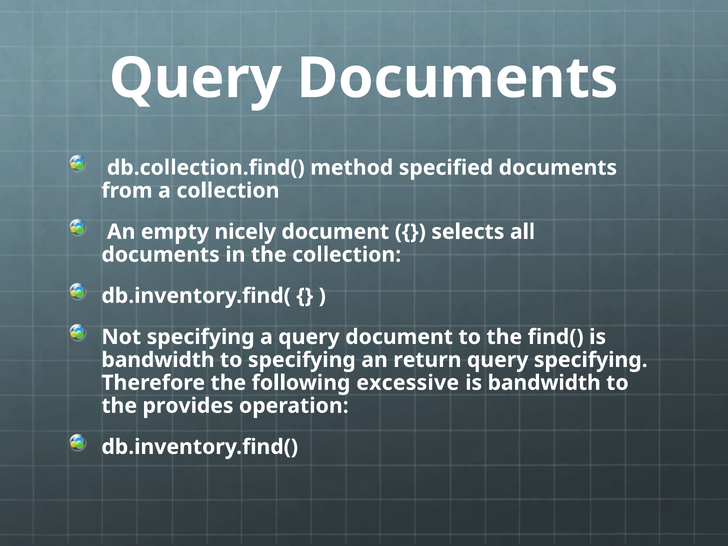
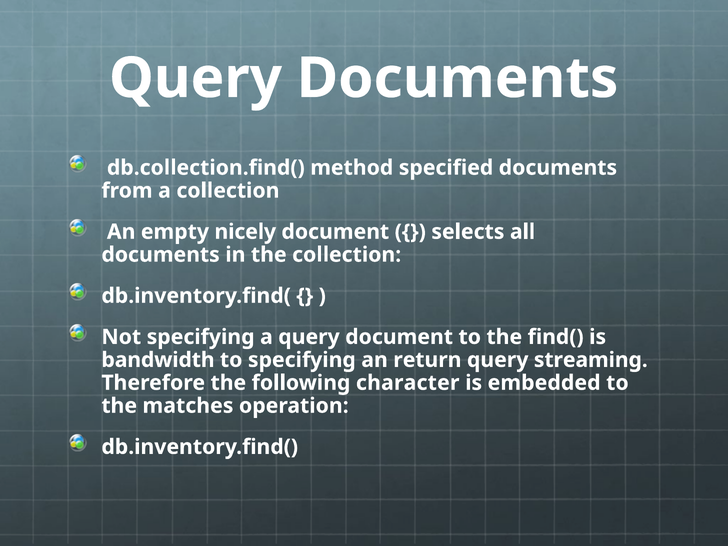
query specifying: specifying -> streaming
excessive: excessive -> character
bandwidth at (544, 383): bandwidth -> embedded
provides: provides -> matches
